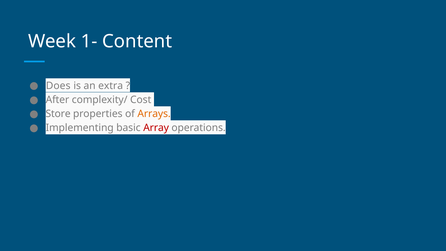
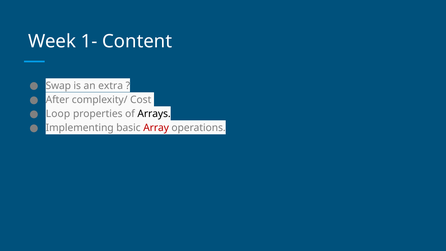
Does: Does -> Swap
Store: Store -> Loop
Arrays colour: orange -> black
